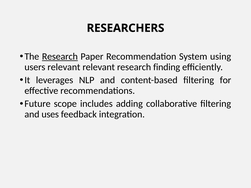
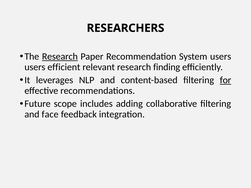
System using: using -> users
users relevant: relevant -> efficient
for underline: none -> present
uses: uses -> face
